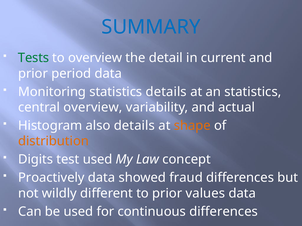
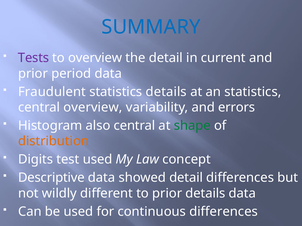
Tests colour: green -> purple
Monitoring: Monitoring -> Fraudulent
actual: actual -> errors
also details: details -> central
shape colour: orange -> green
Proactively: Proactively -> Descriptive
showed fraud: fraud -> detail
prior values: values -> details
